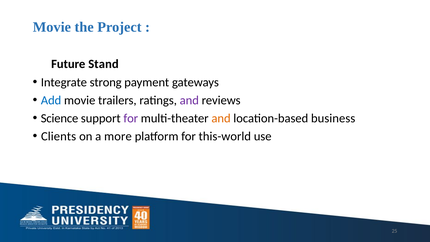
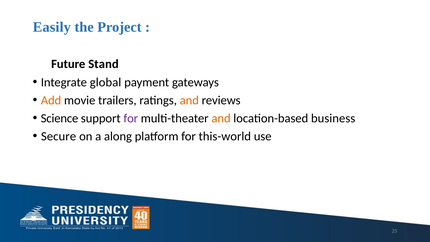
Movie at (52, 27): Movie -> Easily
strong: strong -> global
Add colour: blue -> orange
and at (189, 100) colour: purple -> orange
Clients: Clients -> Secure
more: more -> along
